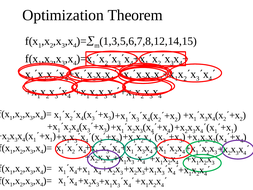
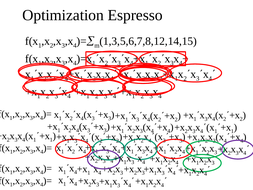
Theorem: Theorem -> Espresso
